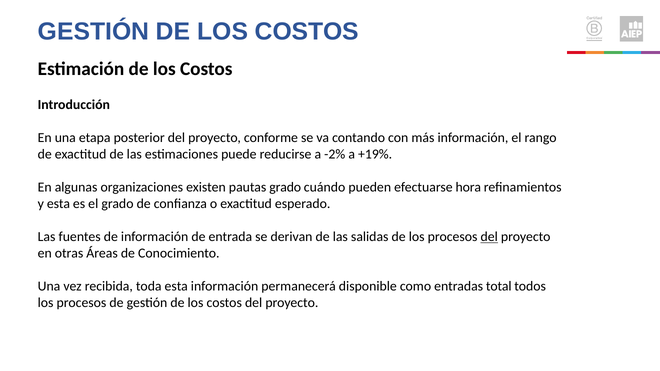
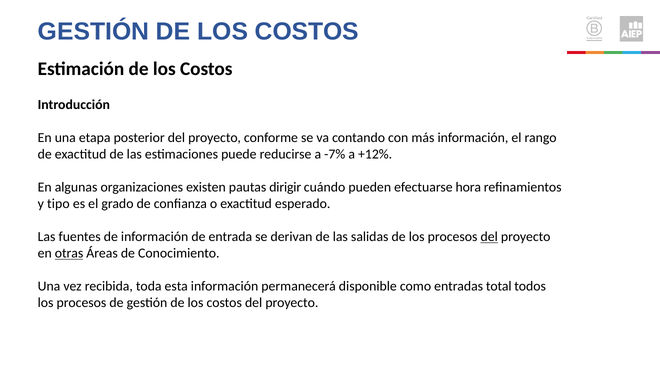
-2%: -2% -> -7%
+19%: +19% -> +12%
pautas grado: grado -> dirigir
y esta: esta -> tipo
otras underline: none -> present
